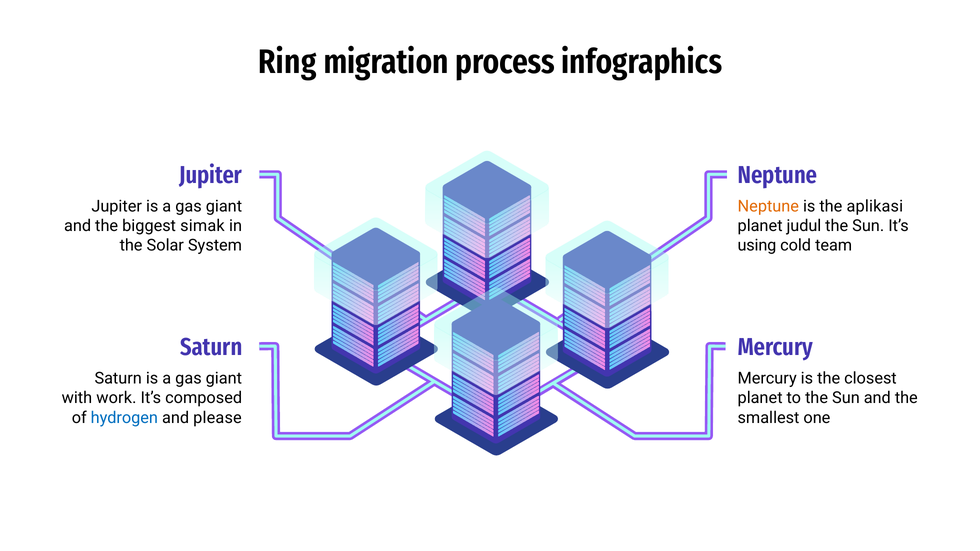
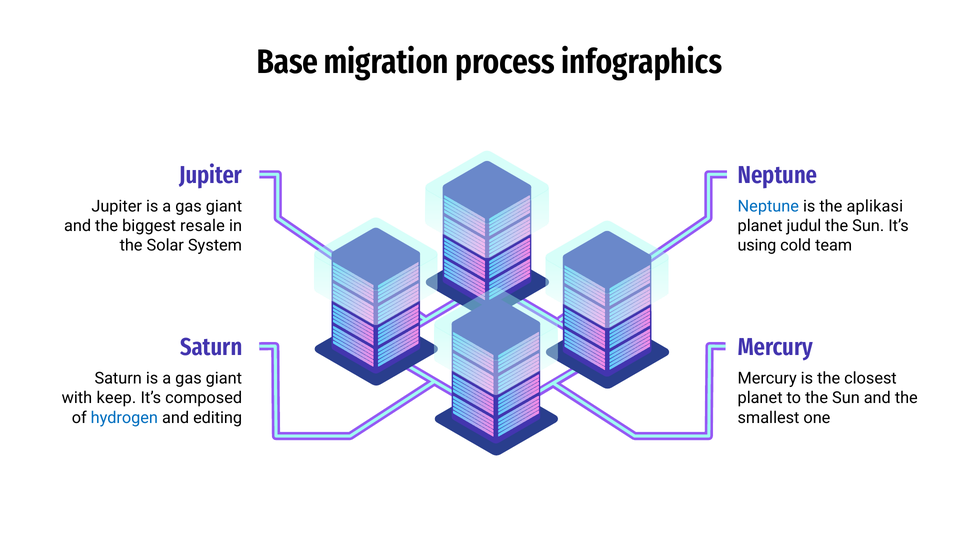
Ring: Ring -> Base
Neptune at (768, 206) colour: orange -> blue
simak: simak -> resale
work: work -> keep
please: please -> editing
